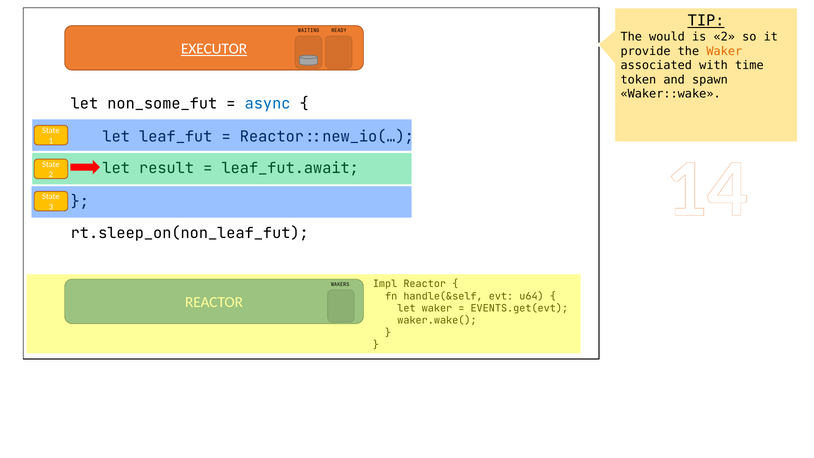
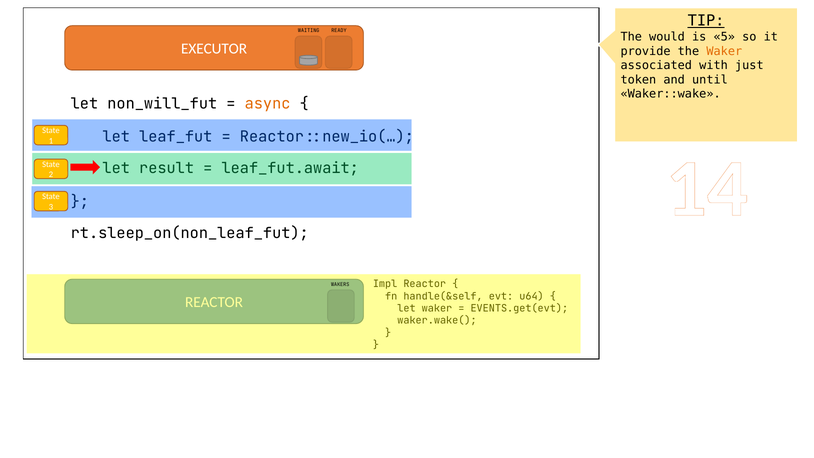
is 2: 2 -> 5
EXECUTOR underline: present -> none
time: time -> just
spawn: spawn -> until
non_some_fut: non_some_fut -> non_will_fut
async colour: blue -> orange
